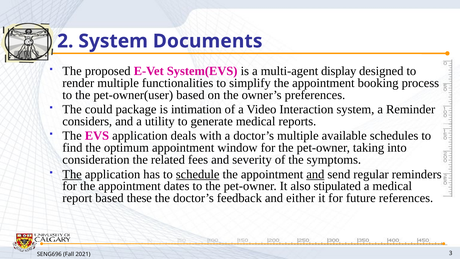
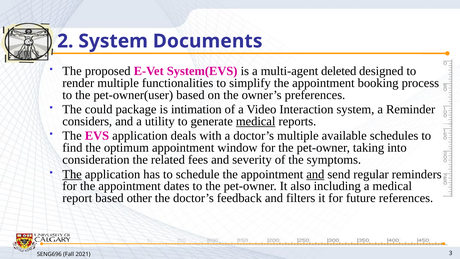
display: display -> deleted
medical at (256, 121) underline: none -> present
schedule underline: present -> none
stipulated: stipulated -> including
these: these -> other
either: either -> filters
